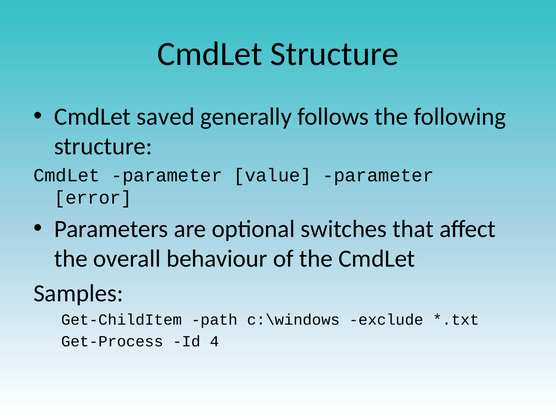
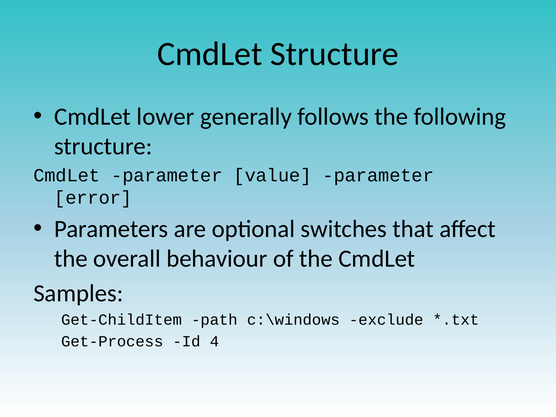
saved: saved -> lower
